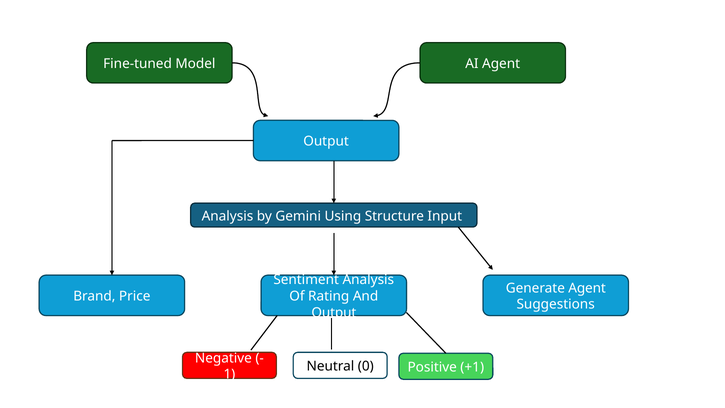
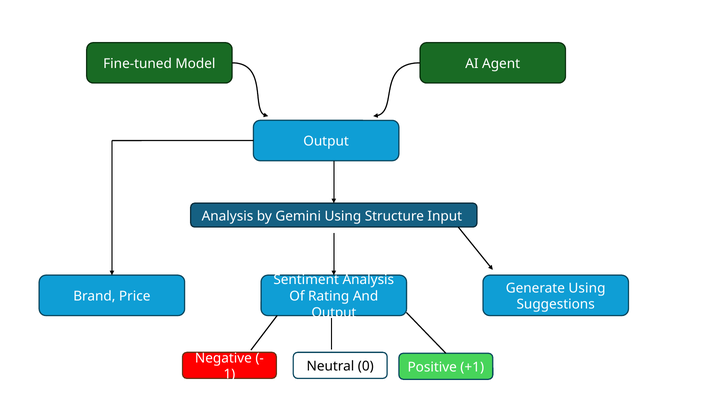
Generate Agent: Agent -> Using
